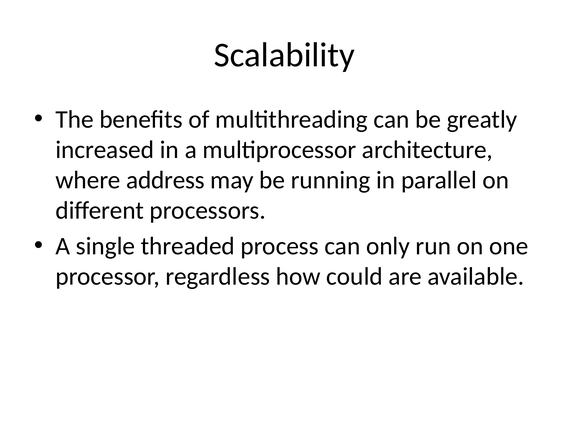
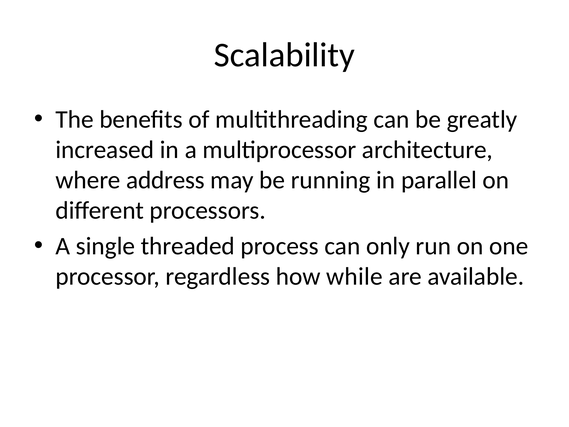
could: could -> while
